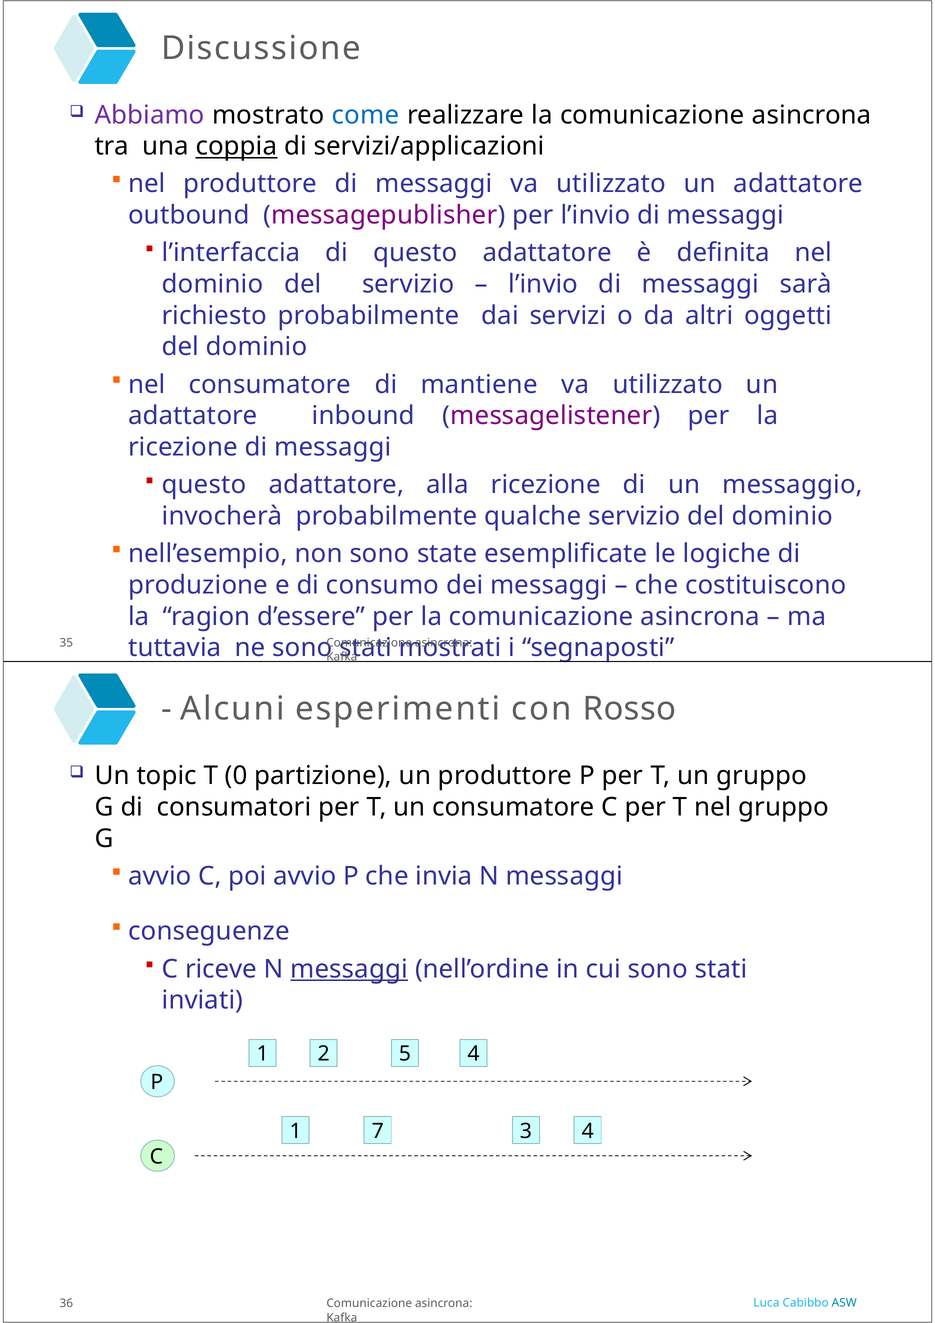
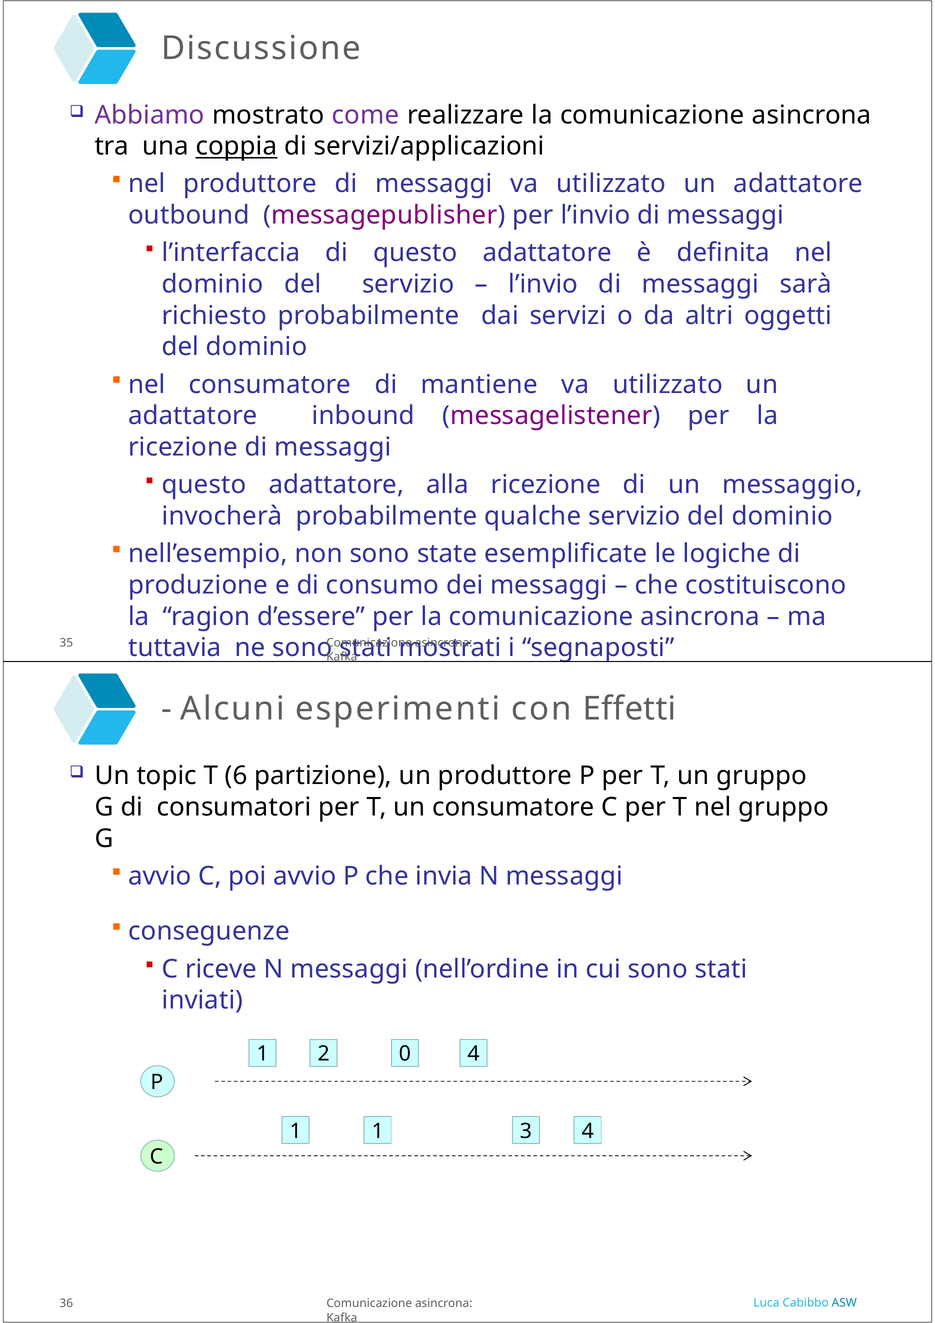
come colour: blue -> purple
Rosso: Rosso -> Effetti
0: 0 -> 6
messaggi at (349, 969) underline: present -> none
5: 5 -> 0
1 7: 7 -> 1
